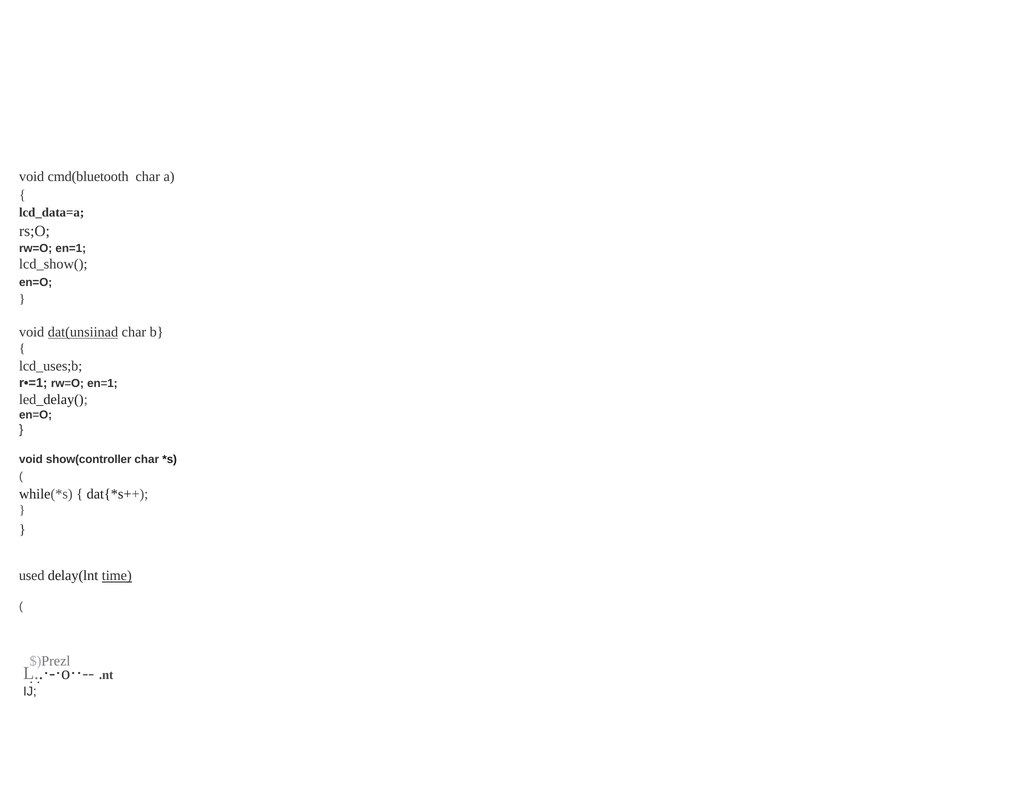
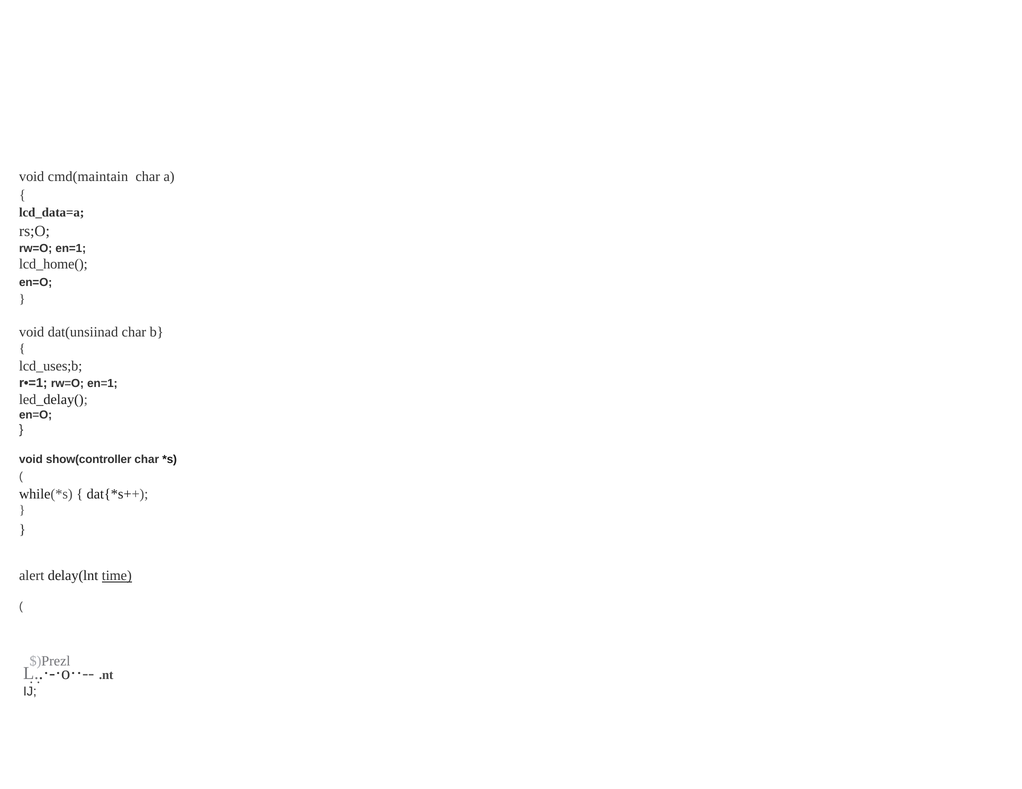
cmd(bluetooth: cmd(bluetooth -> cmd(maintain
lcd_show(: lcd_show( -> lcd_home(
dat(unsiinad underline: present -> none
used: used -> alert
